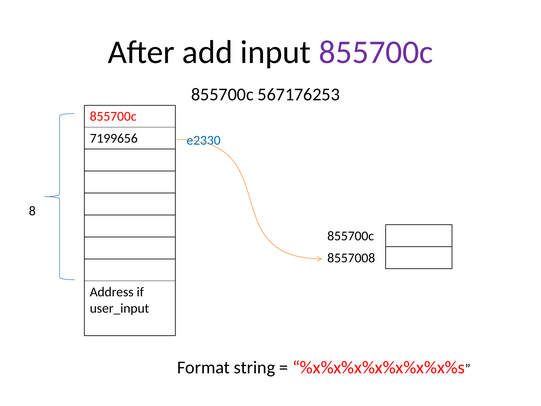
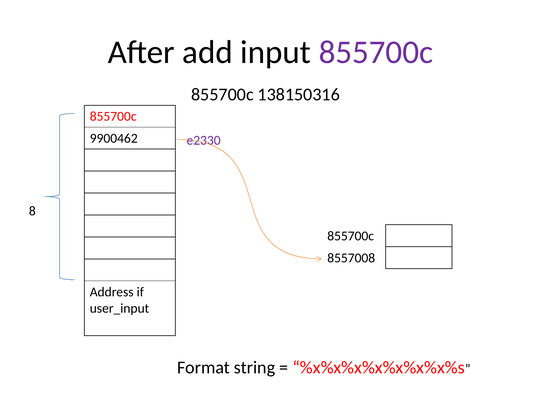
567176253: 567176253 -> 138150316
7199656: 7199656 -> 9900462
e2330 colour: blue -> purple
